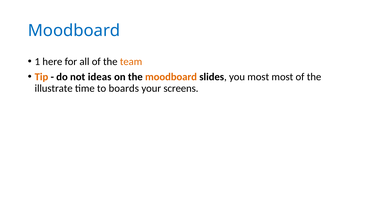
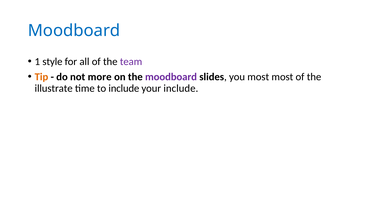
here: here -> style
team colour: orange -> purple
ideas: ideas -> more
moodboard at (171, 77) colour: orange -> purple
to boards: boards -> include
your screens: screens -> include
